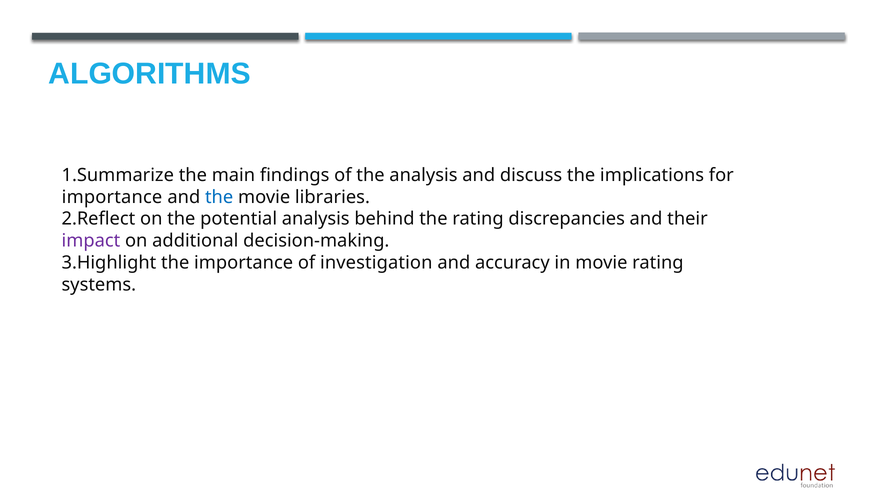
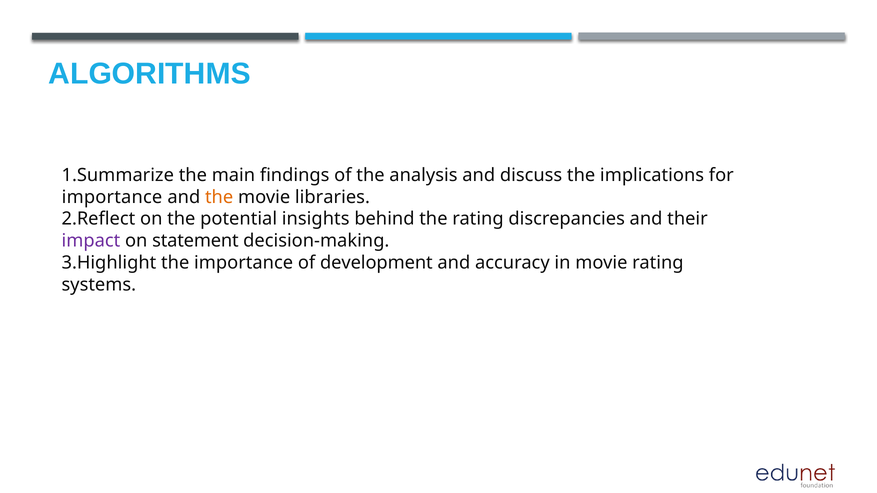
the at (219, 197) colour: blue -> orange
potential analysis: analysis -> insights
additional: additional -> statement
investigation: investigation -> development
